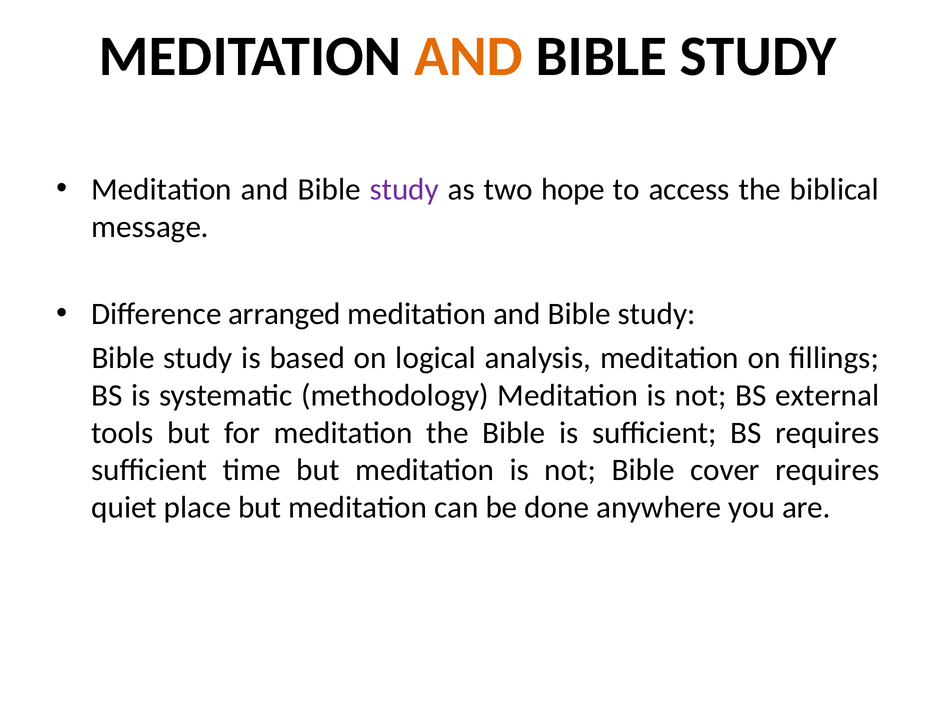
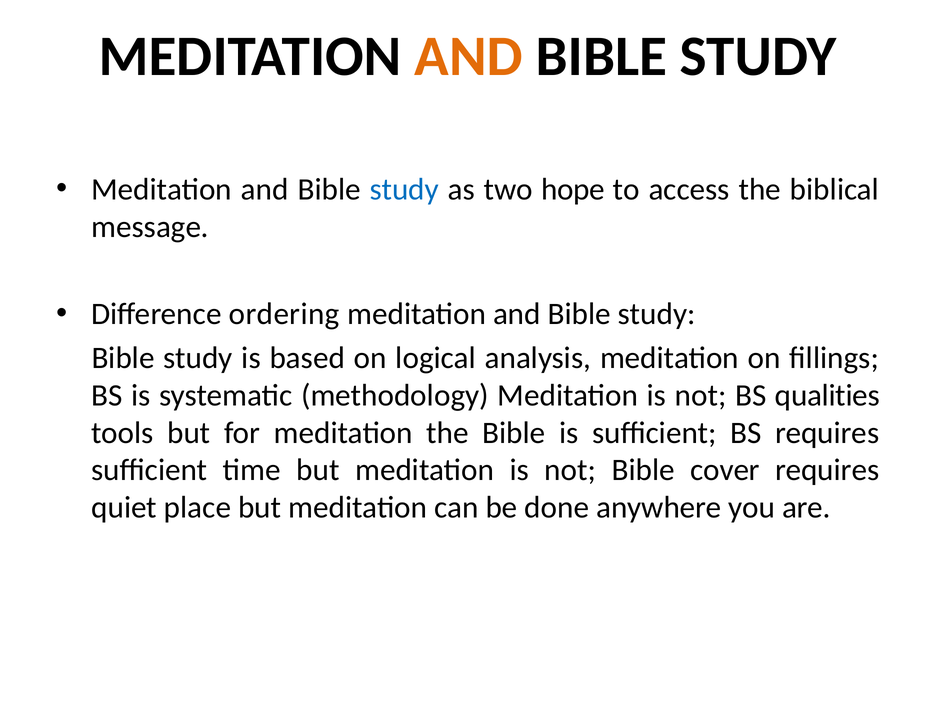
study at (404, 189) colour: purple -> blue
arranged: arranged -> ordering
external: external -> qualities
